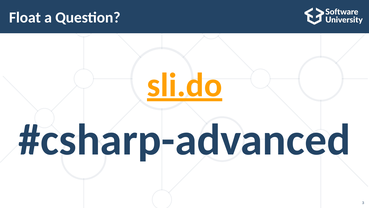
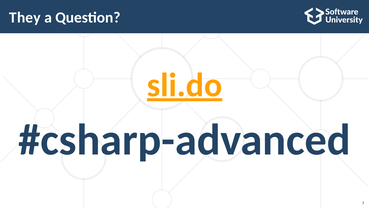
Float: Float -> They
